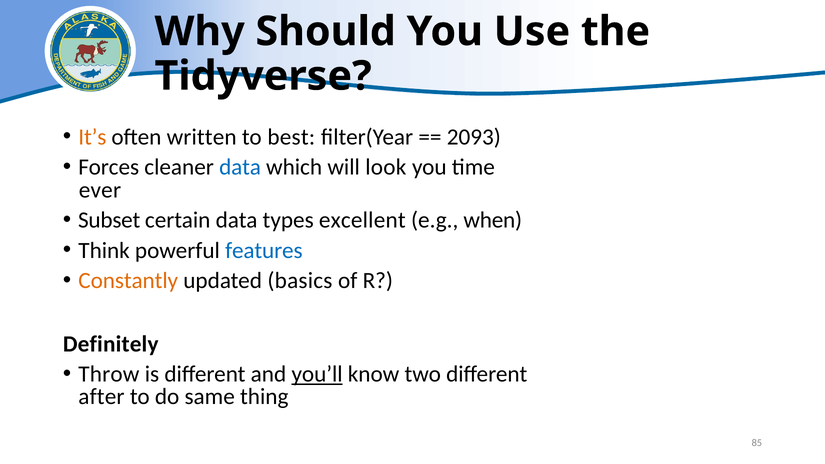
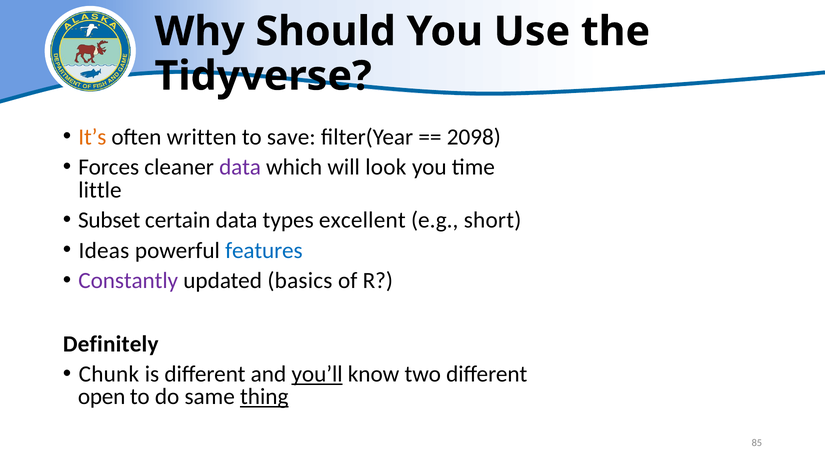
best: best -> save
2093: 2093 -> 2098
data at (240, 167) colour: blue -> purple
ever: ever -> little
when: when -> short
Think: Think -> Ideas
Constantly colour: orange -> purple
Throw: Throw -> Chunk
after: after -> open
thing underline: none -> present
